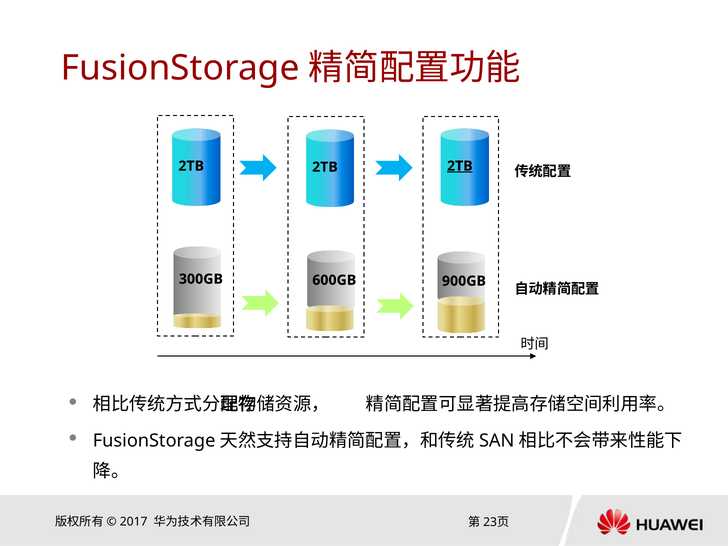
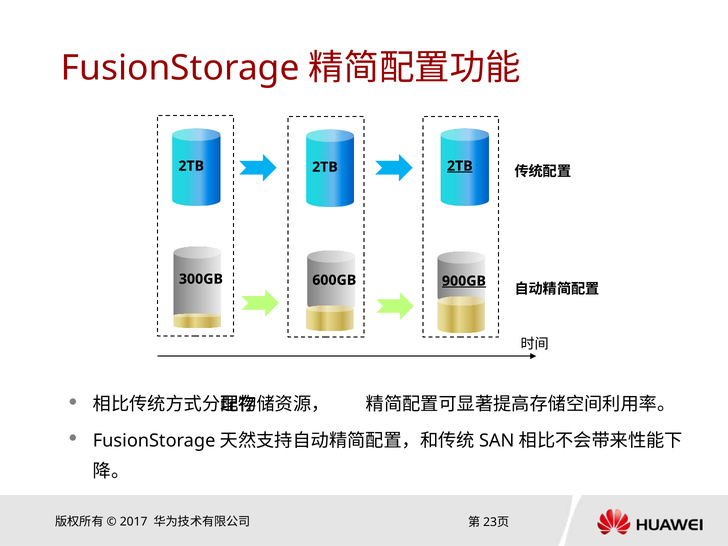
900GB underline: none -> present
